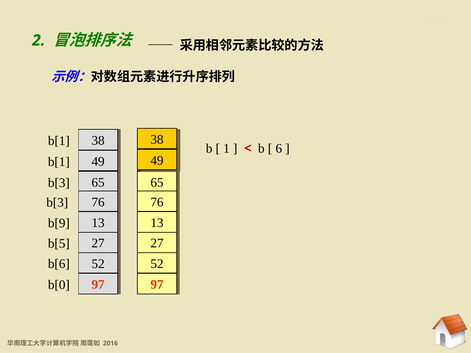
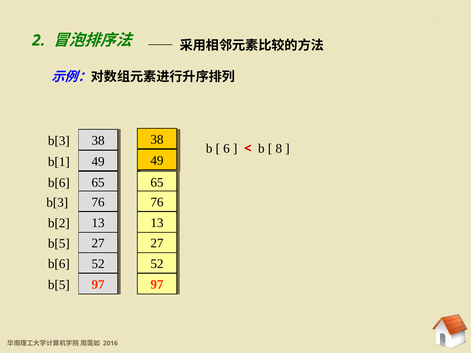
b[1 at (59, 141): b[1 -> b[3
1: 1 -> 6
6: 6 -> 8
b[3 at (59, 183): b[3 -> b[6
b[9: b[9 -> b[2
b[0 at (59, 285): b[0 -> b[5
